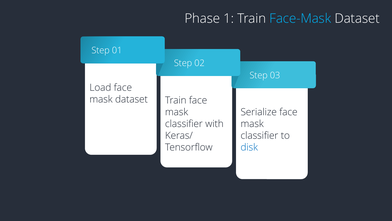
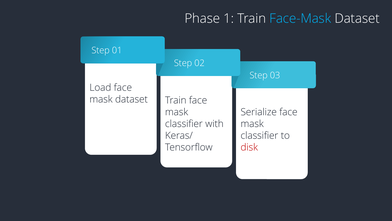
disk colour: blue -> red
